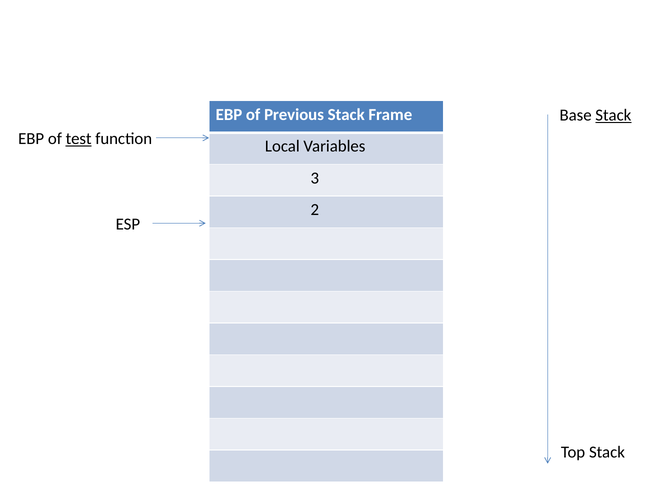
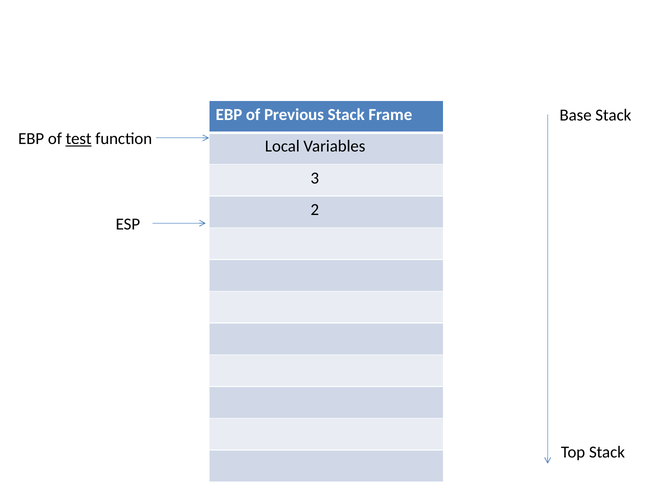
Stack at (613, 115) underline: present -> none
